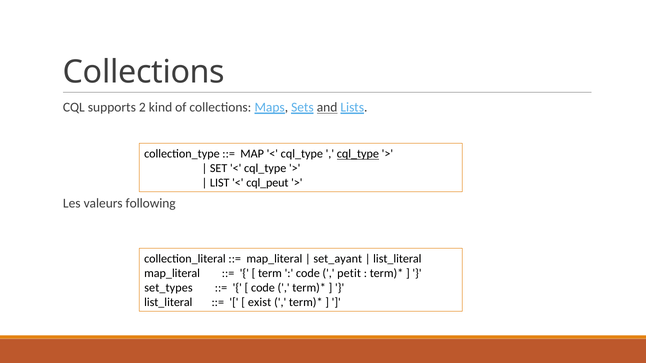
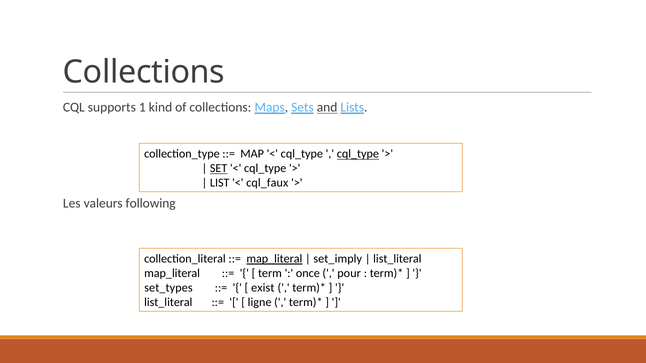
2: 2 -> 1
SET underline: none -> present
cql_peut: cql_peut -> cql_faux
map_literal at (274, 259) underline: none -> present
set_ayant: set_ayant -> set_imply
code at (308, 274): code -> once
petit: petit -> pour
code at (263, 288): code -> exist
exist: exist -> ligne
